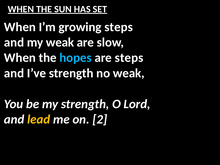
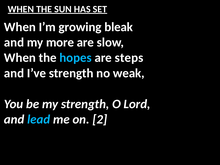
growing steps: steps -> bleak
my weak: weak -> more
lead colour: yellow -> light blue
